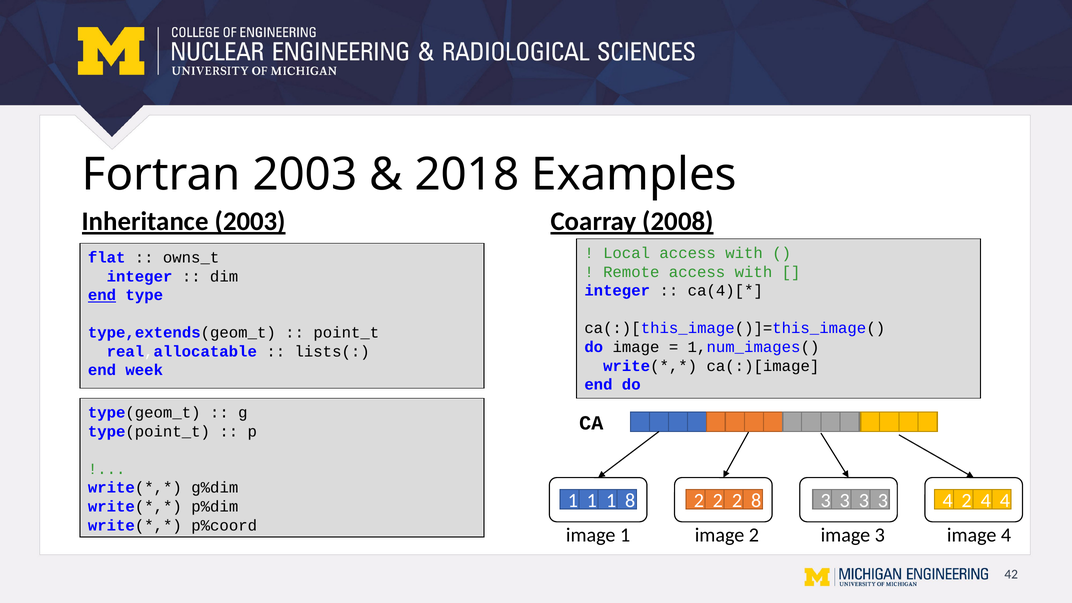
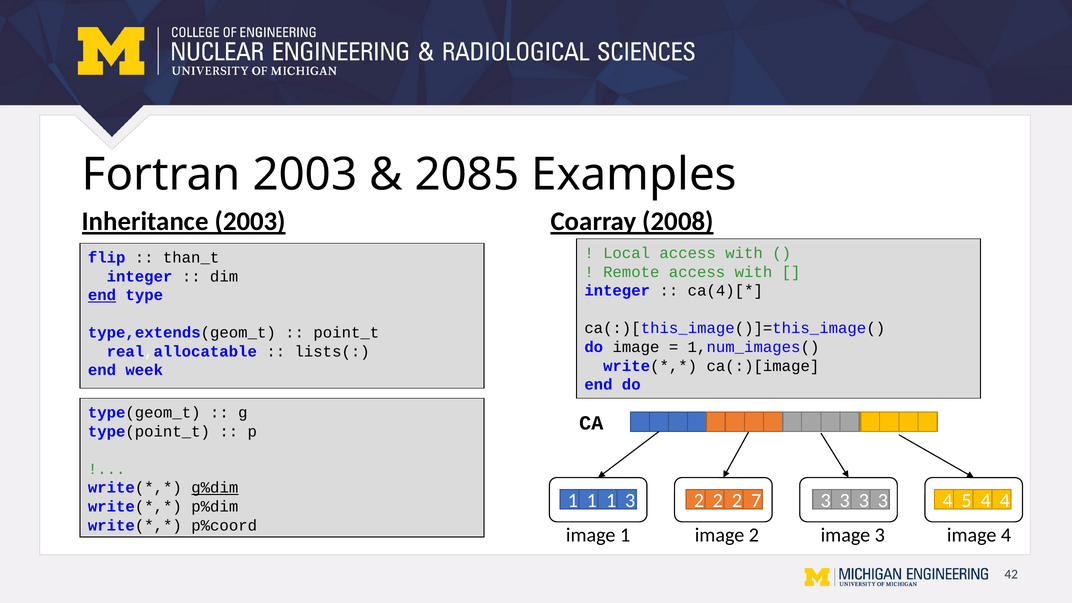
2018: 2018 -> 2085
flat: flat -> flip
owns_t: owns_t -> than_t
g%dim underline: none -> present
1 8: 8 -> 3
2 8: 8 -> 7
4 2: 2 -> 5
